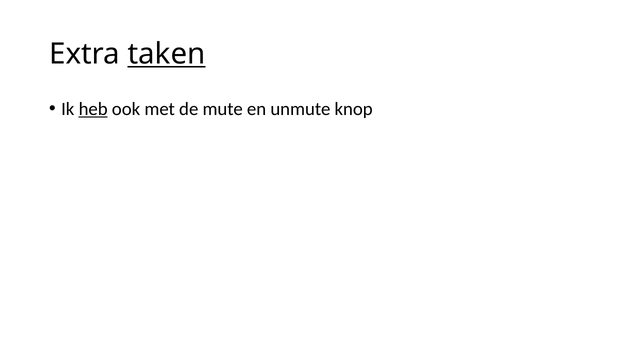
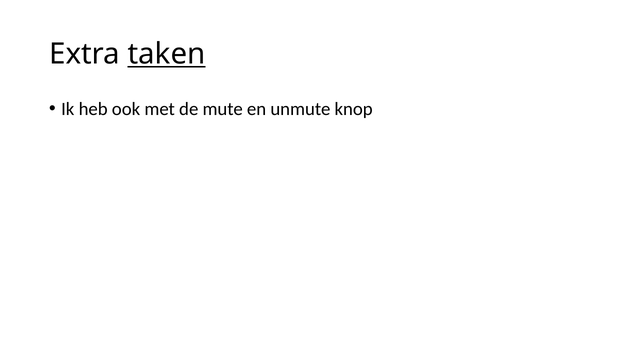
heb underline: present -> none
